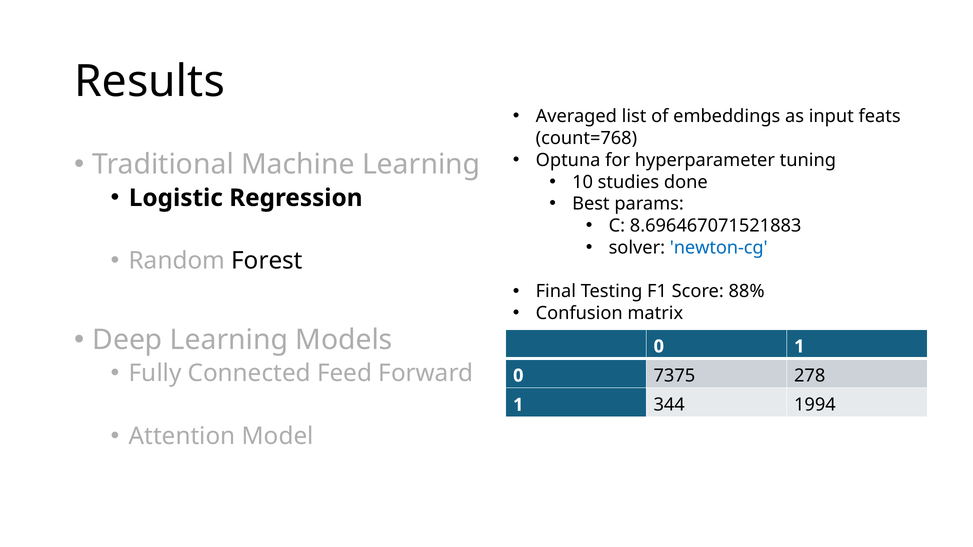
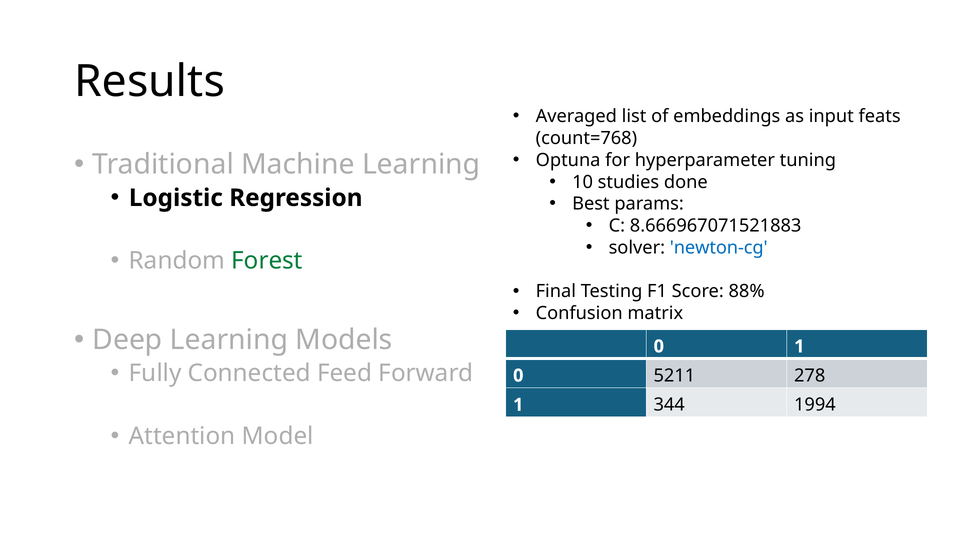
8.696467071521883: 8.696467071521883 -> 8.666967071521883
Forest colour: black -> green
7375: 7375 -> 5211
